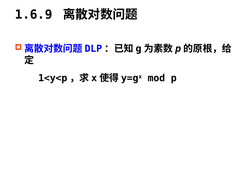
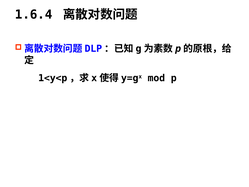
1.6.9: 1.6.9 -> 1.6.4
